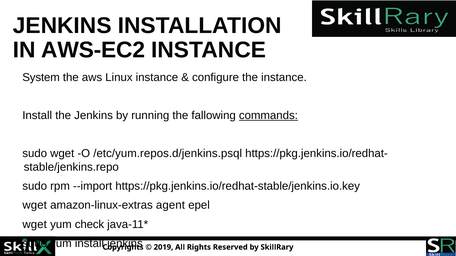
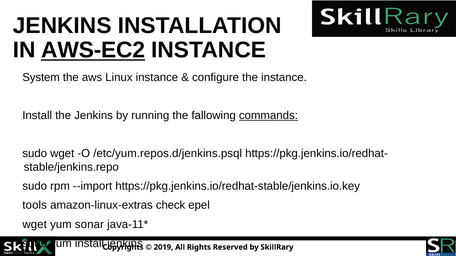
AWS-EC2 underline: none -> present
wget at (35, 206): wget -> tools
agent: agent -> check
check: check -> sonar
